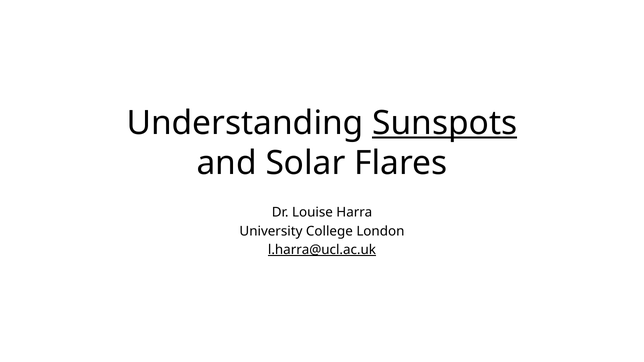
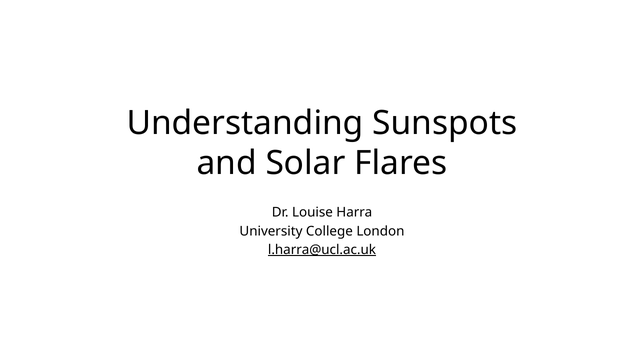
Sunspots underline: present -> none
